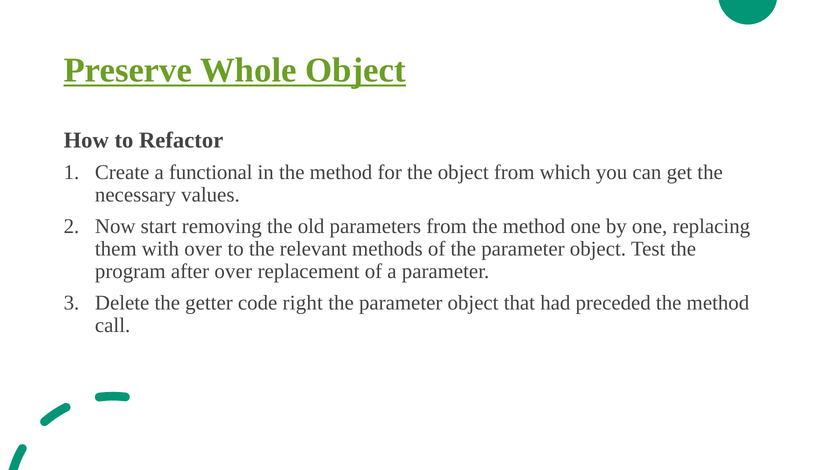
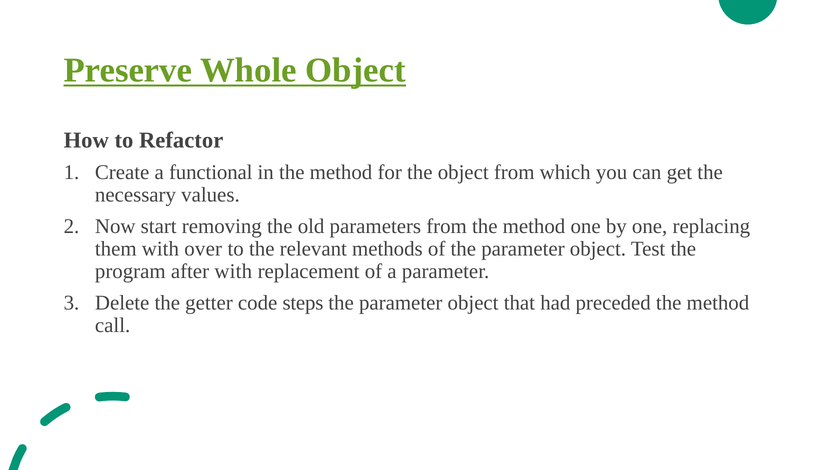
after over: over -> with
right: right -> steps
